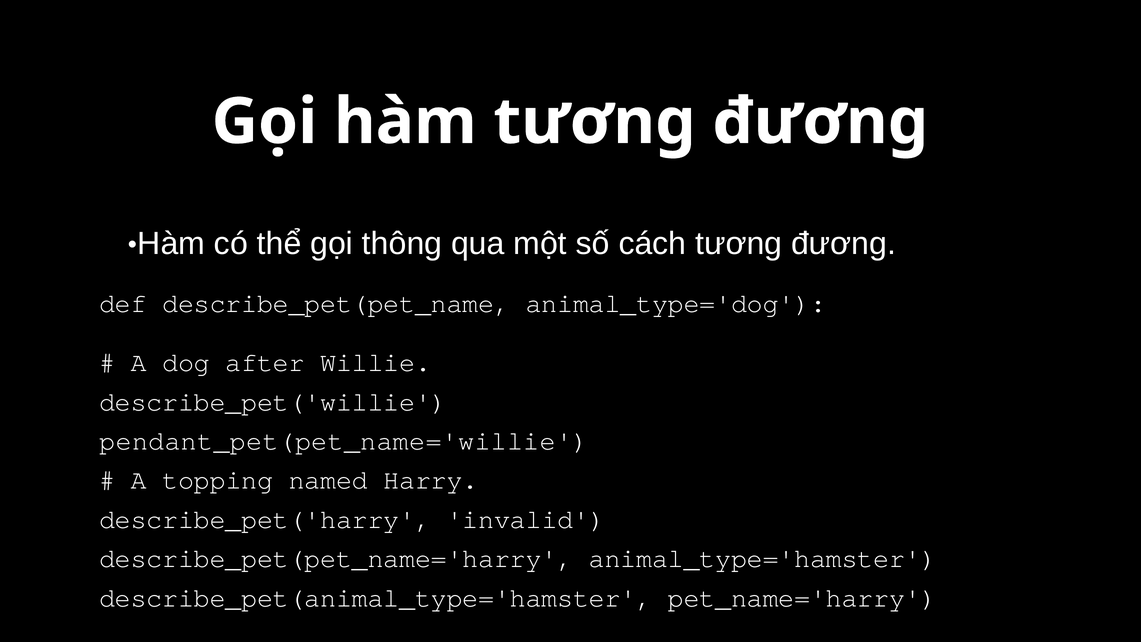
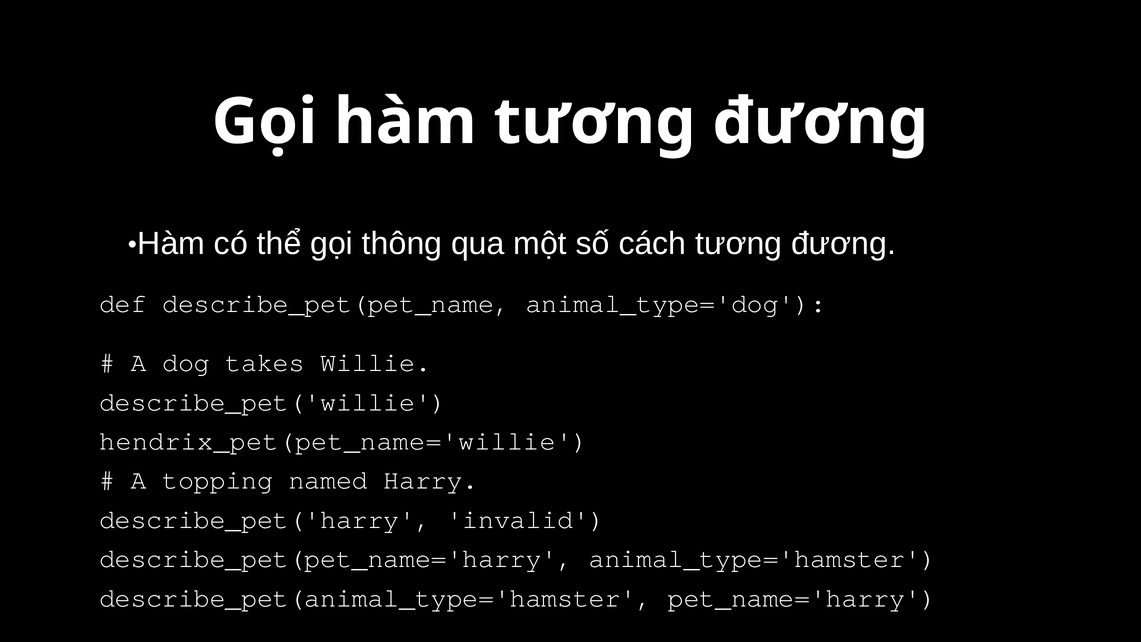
after: after -> takes
pendant_pet(pet_name='willie: pendant_pet(pet_name='willie -> hendrix_pet(pet_name='willie
